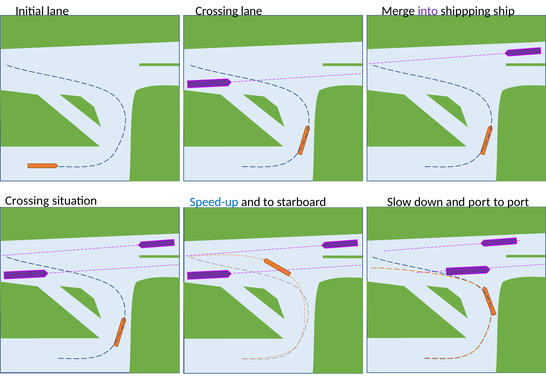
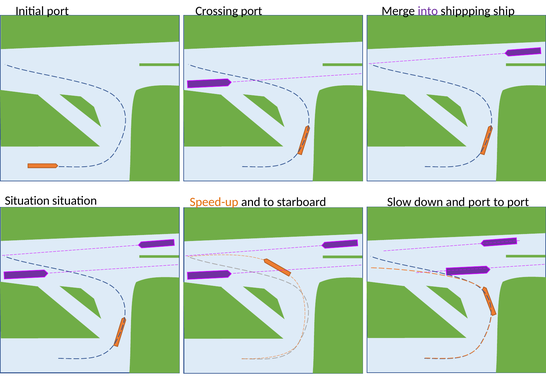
Initial lane: lane -> port
Crossing lane: lane -> port
Crossing at (27, 201): Crossing -> Situation
Speed-up colour: blue -> orange
